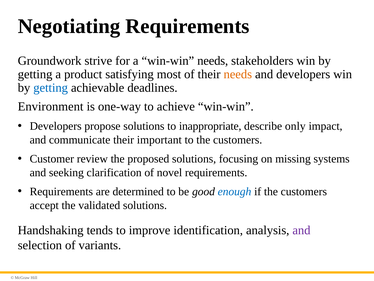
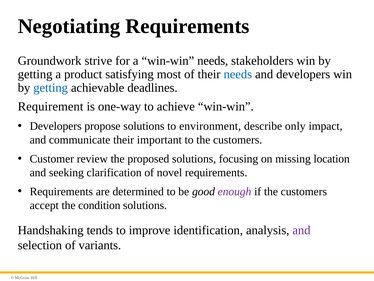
needs at (238, 74) colour: orange -> blue
Environment: Environment -> Requirement
inappropriate: inappropriate -> environment
systems: systems -> location
enough colour: blue -> purple
validated: validated -> condition
